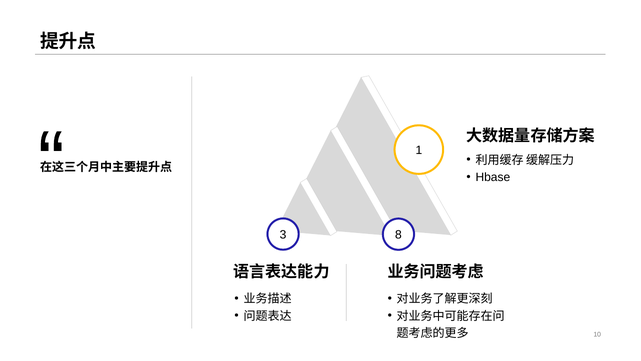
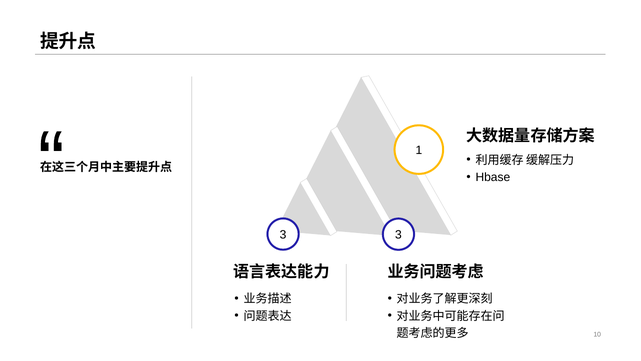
3 8: 8 -> 3
